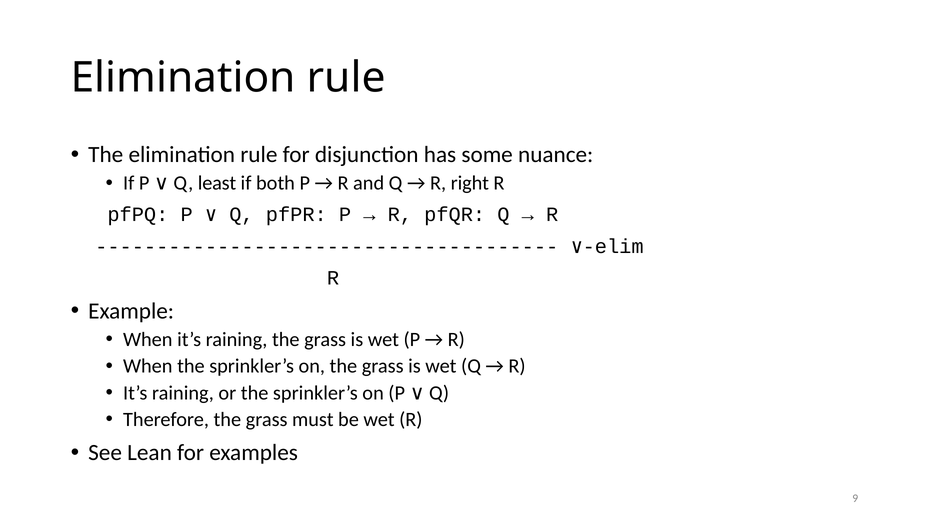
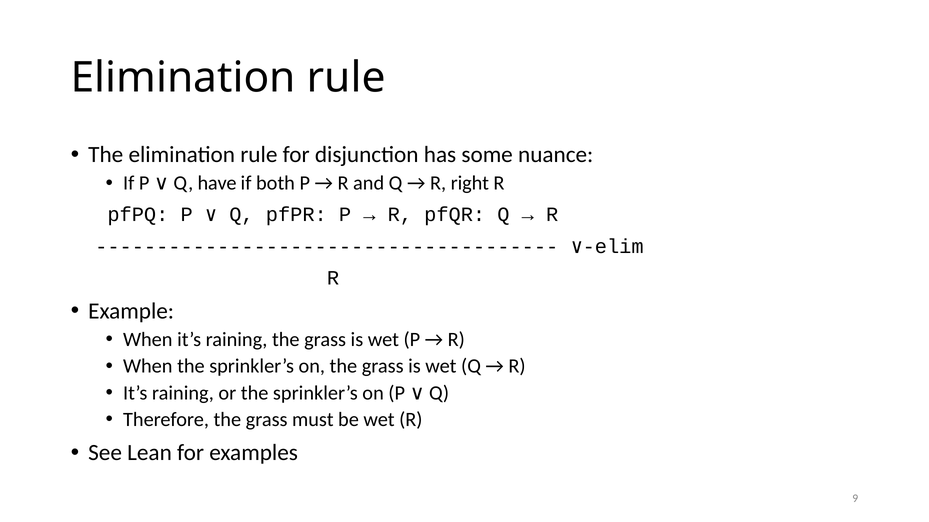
least: least -> have
